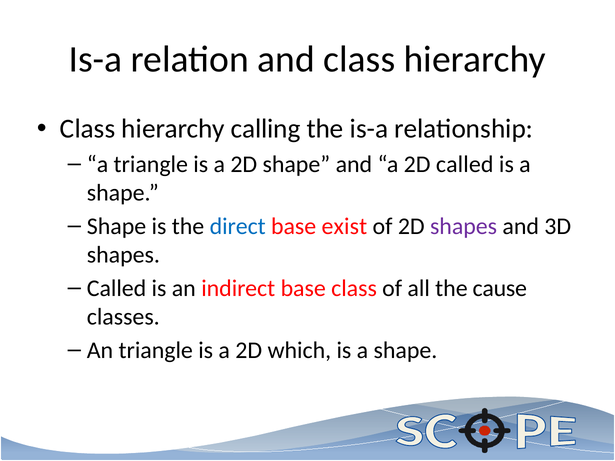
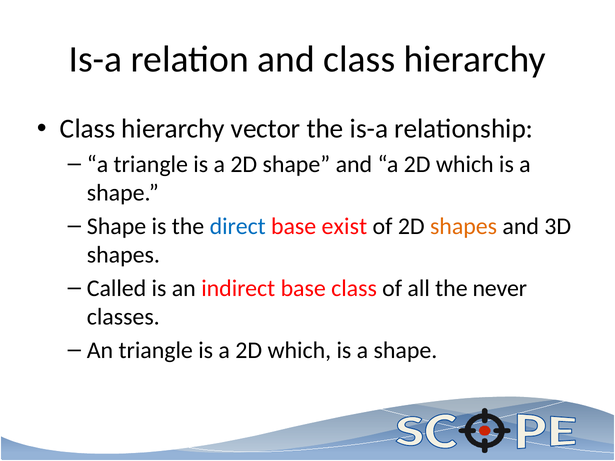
calling: calling -> vector
and a 2D called: called -> which
shapes at (464, 226) colour: purple -> orange
cause: cause -> never
